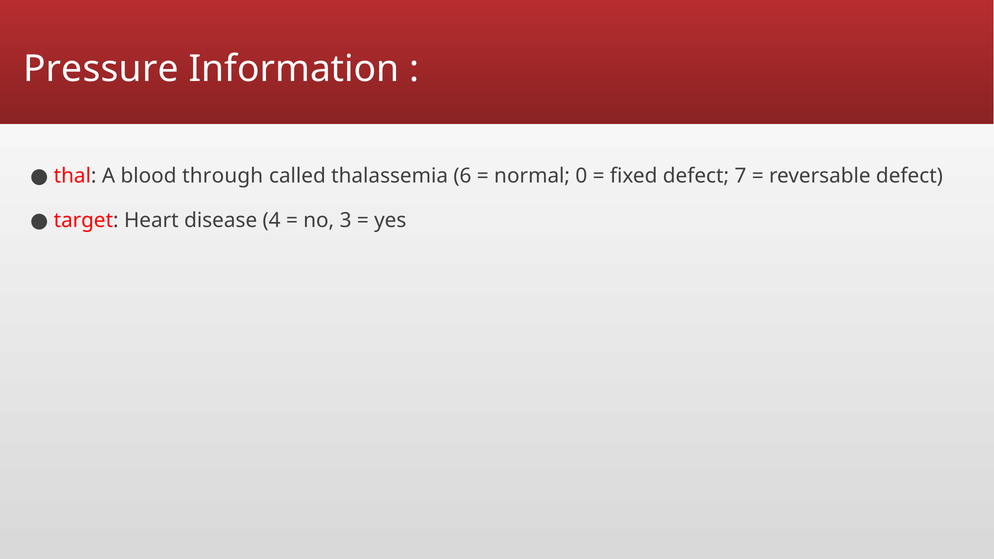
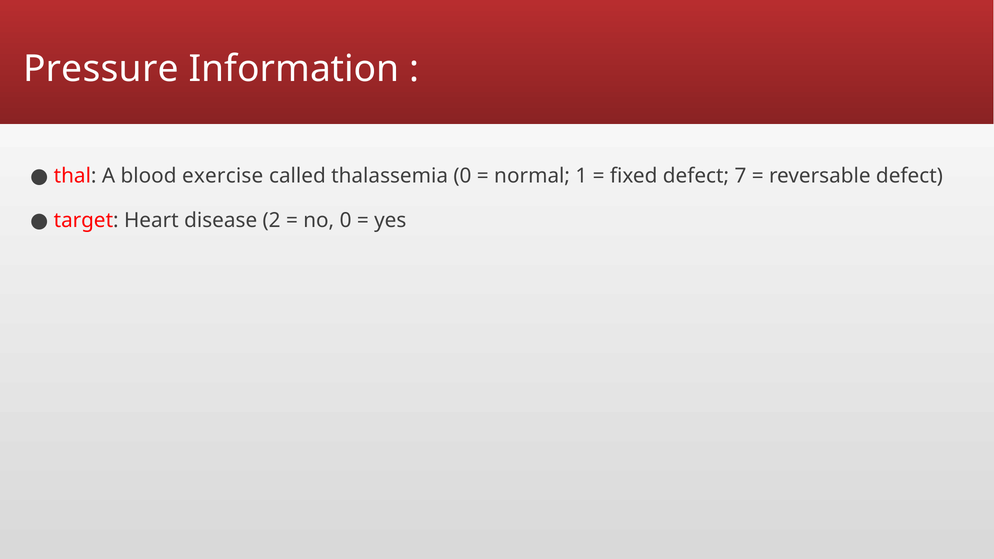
through: through -> exercise
thalassemia 6: 6 -> 0
0: 0 -> 1
4: 4 -> 2
no 3: 3 -> 0
